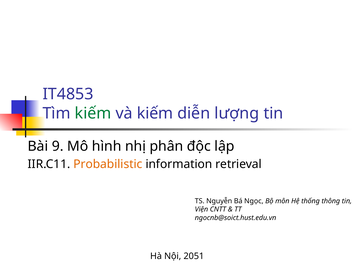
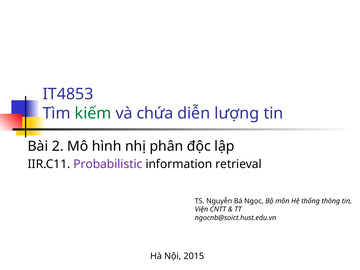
và kiếm: kiếm -> chứa
9: 9 -> 2
Probabilistic colour: orange -> purple
2051: 2051 -> 2015
